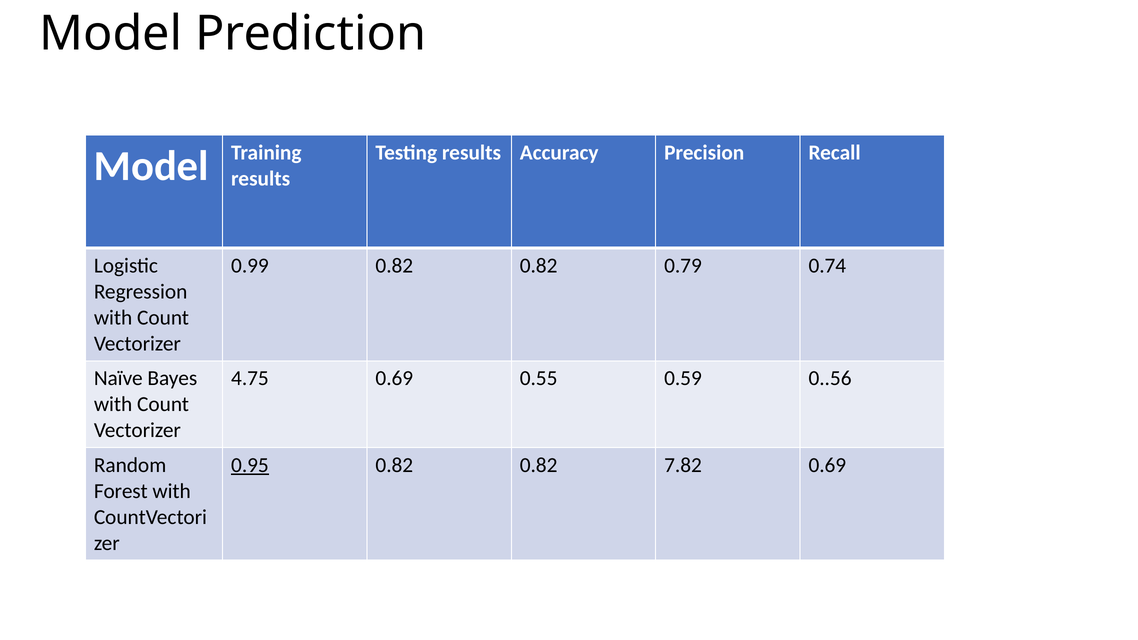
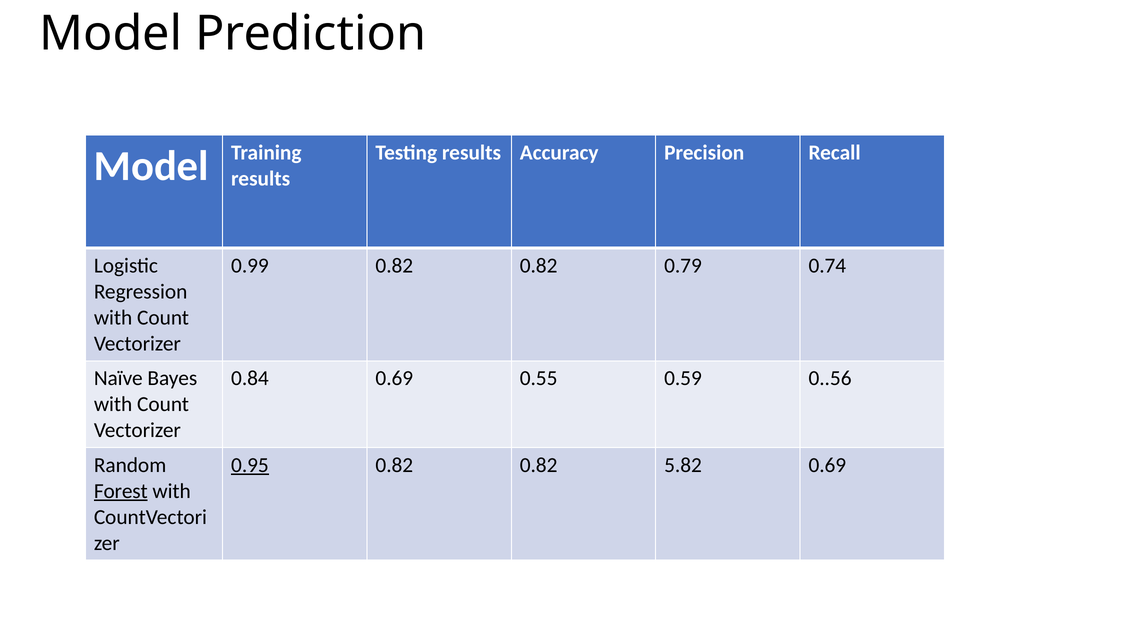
4.75: 4.75 -> 0.84
7.82: 7.82 -> 5.82
Forest underline: none -> present
